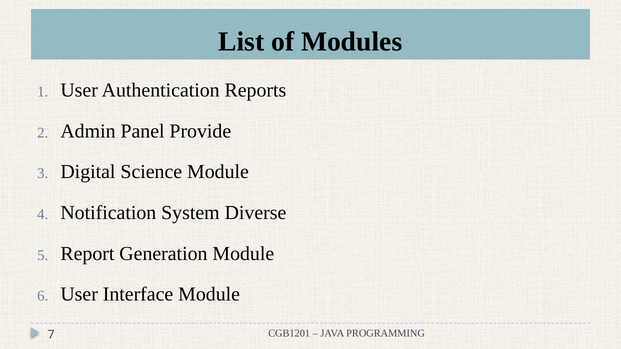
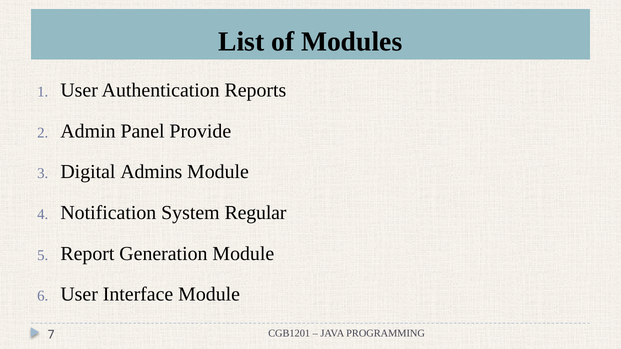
Science: Science -> Admins
Diverse: Diverse -> Regular
